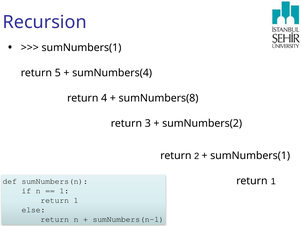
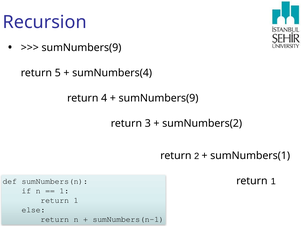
sumNumbers(1 at (81, 47): sumNumbers(1 -> sumNumbers(9
sumNumbers(8 at (159, 98): sumNumbers(8 -> sumNumbers(9
